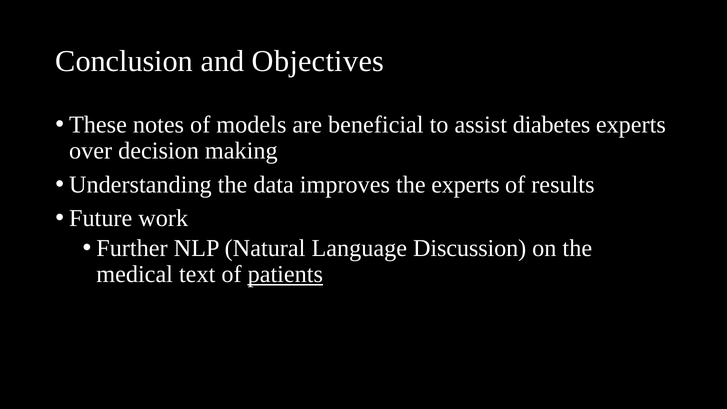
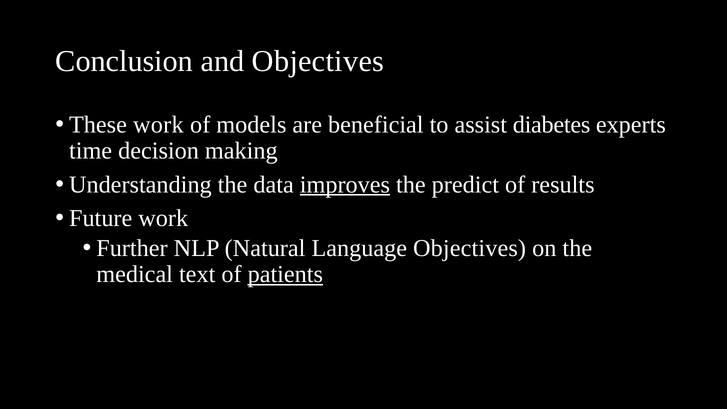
These notes: notes -> work
over: over -> time
improves underline: none -> present
the experts: experts -> predict
Language Discussion: Discussion -> Objectives
